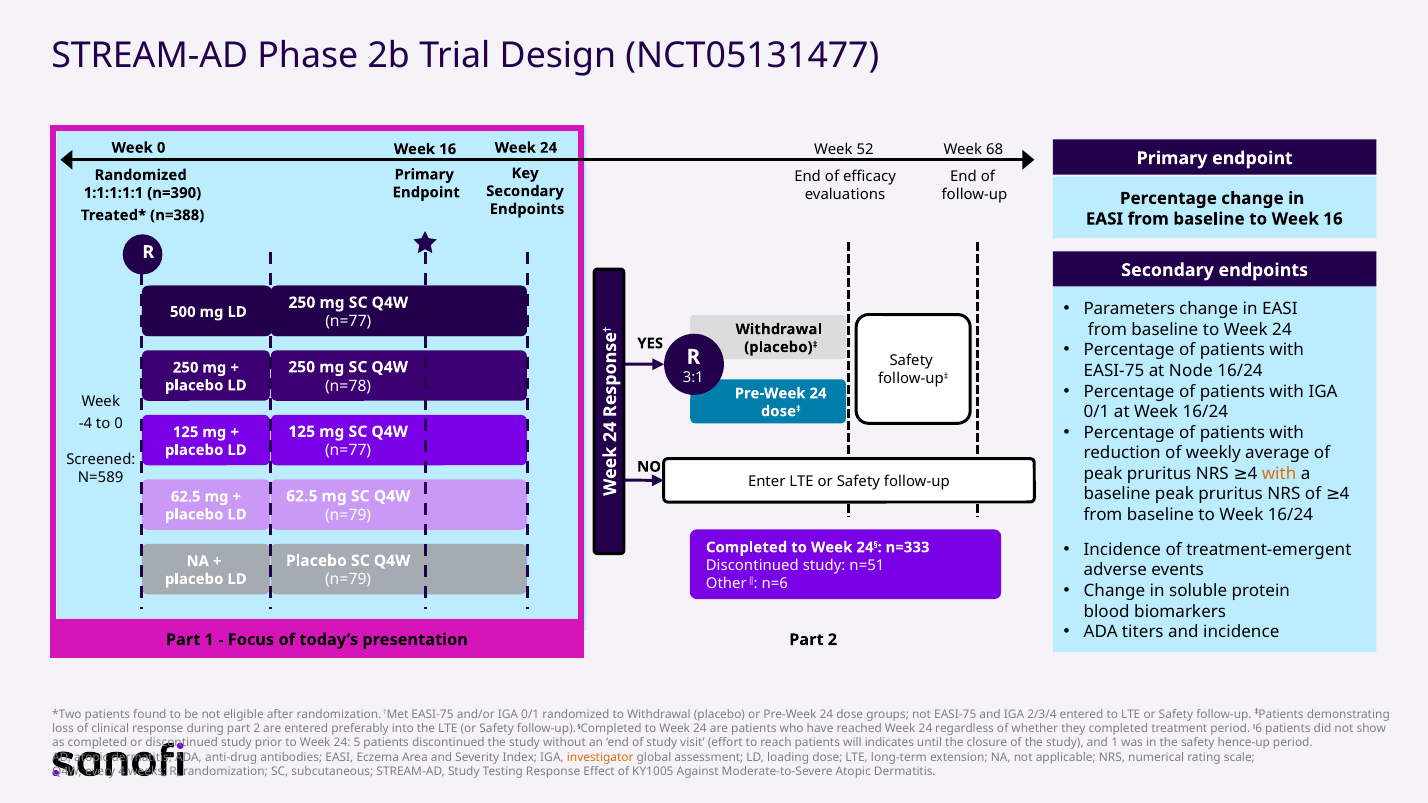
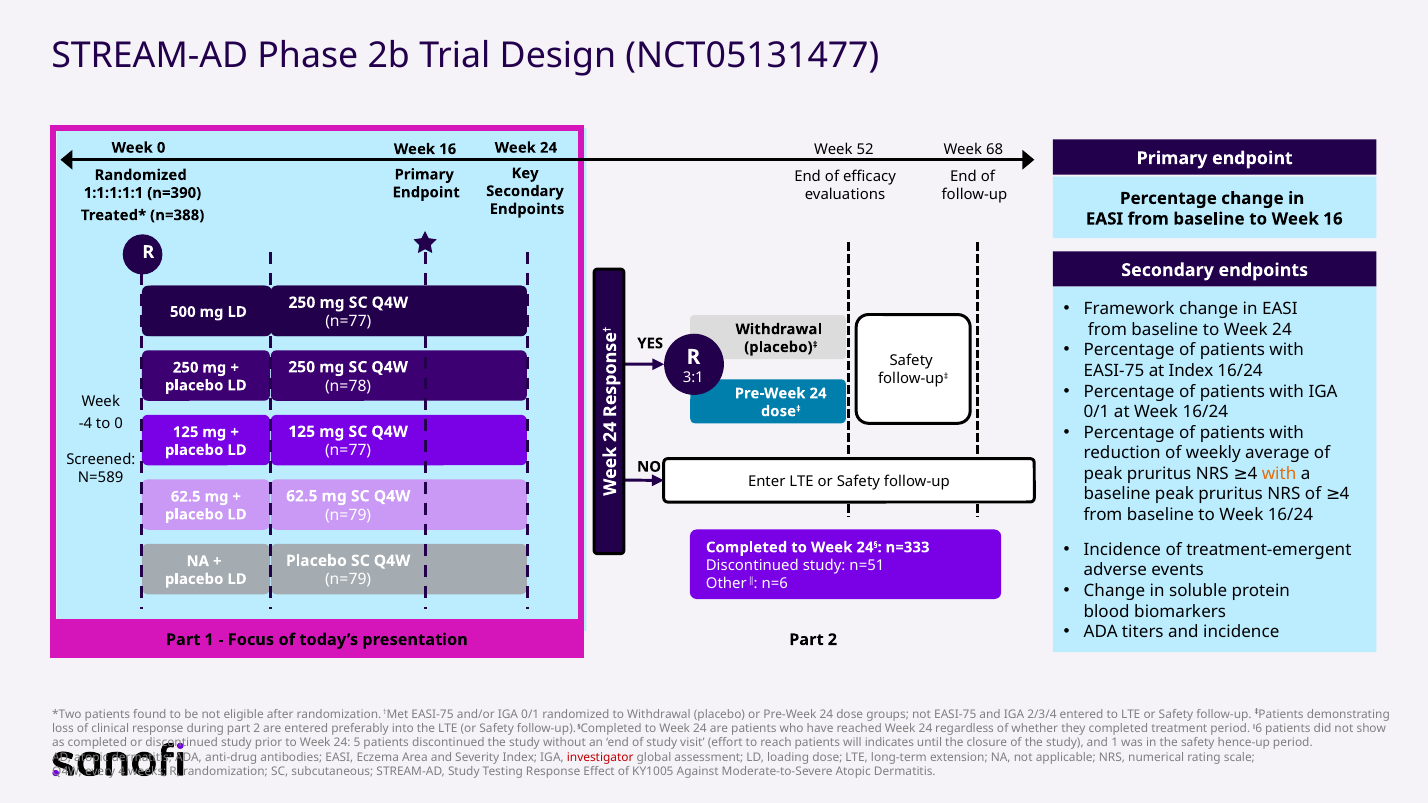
Parameters: Parameters -> Framework
at Node: Node -> Index
investigator colour: orange -> red
